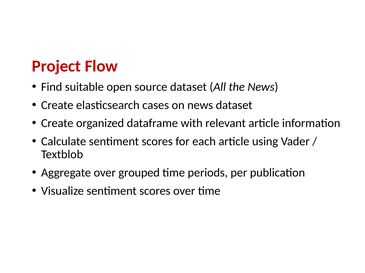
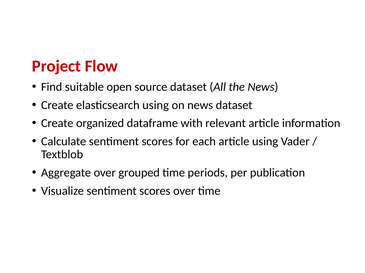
elasticsearch cases: cases -> using
